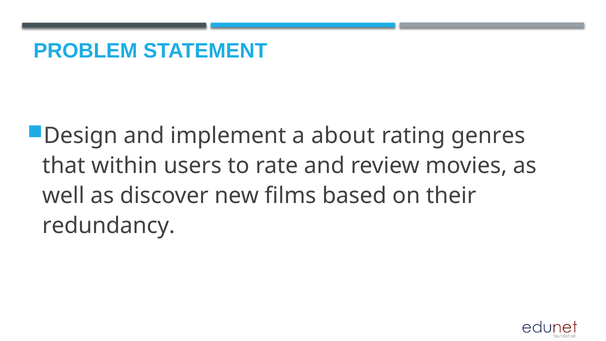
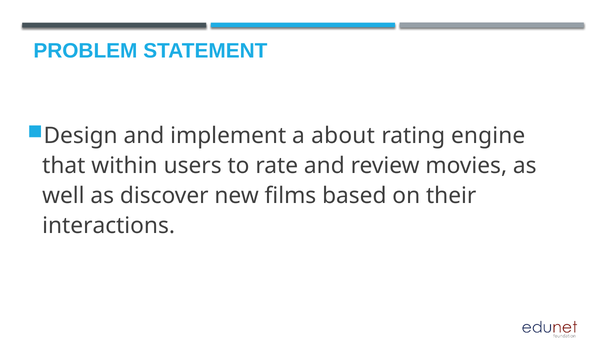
genres: genres -> engine
redundancy: redundancy -> interactions
